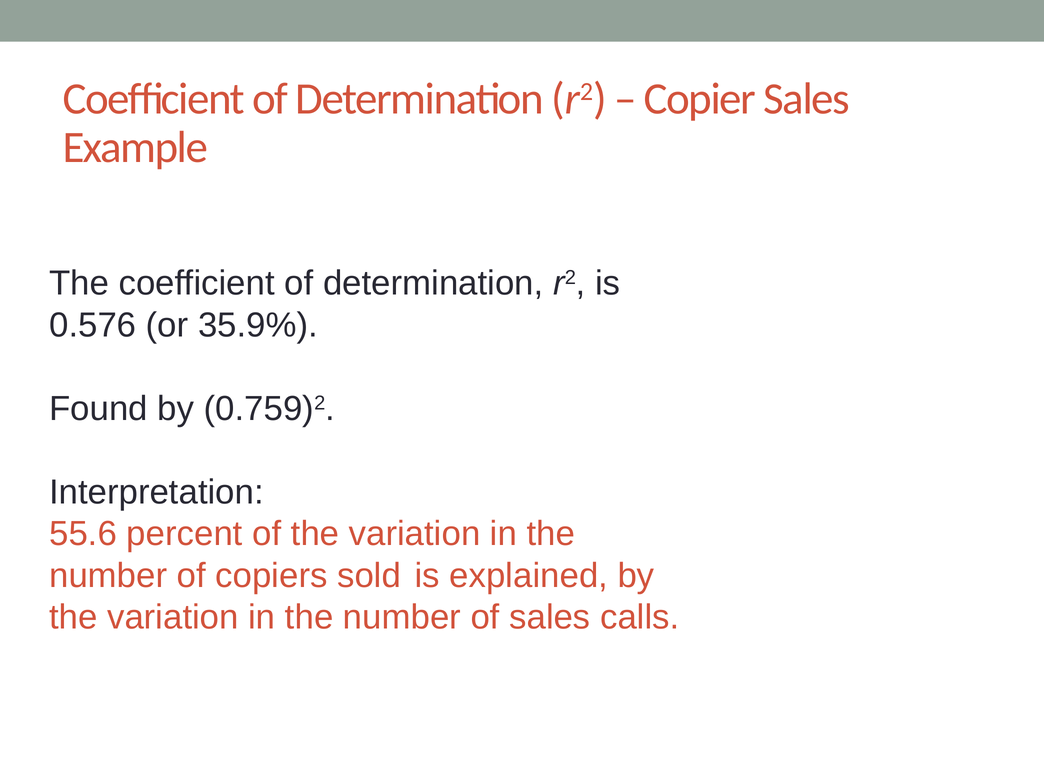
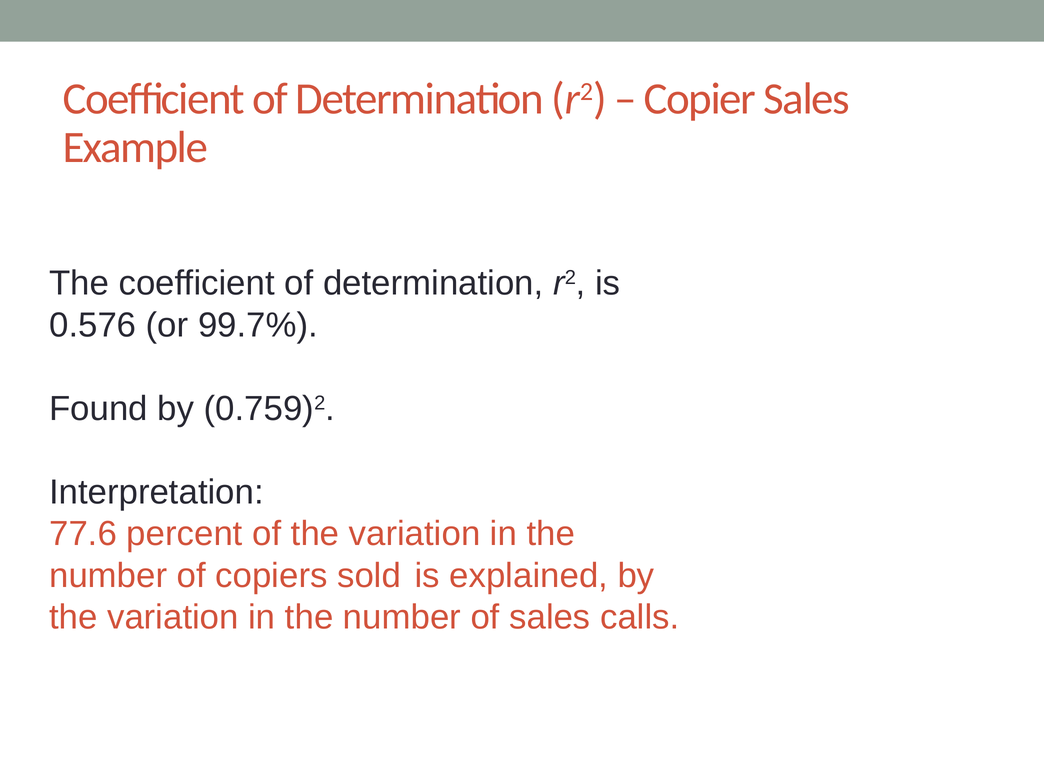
35.9%: 35.9% -> 99.7%
55.6: 55.6 -> 77.6
